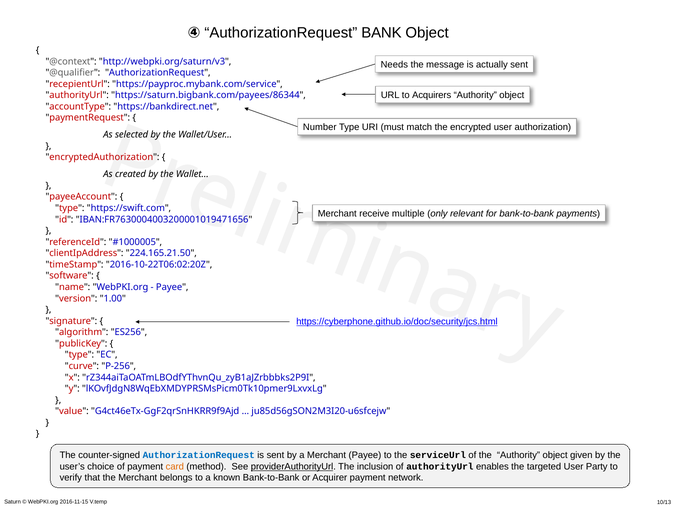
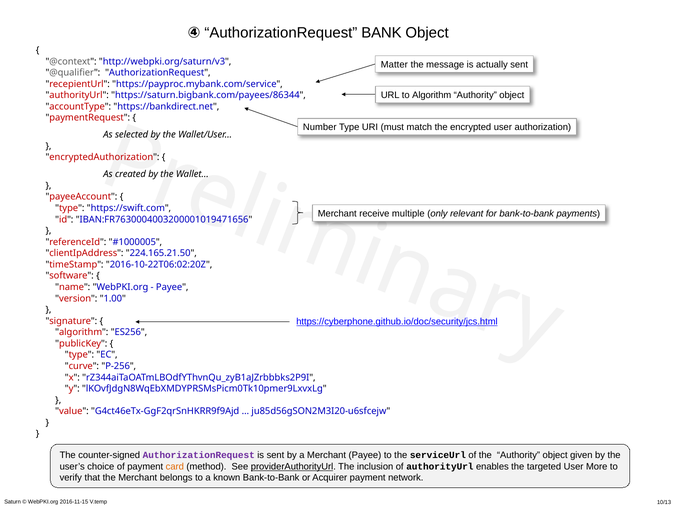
Needs: Needs -> Matter
to Acquirers: Acquirers -> Algorithm
AuthorizationRequest at (199, 455) colour: blue -> purple
Party: Party -> More
